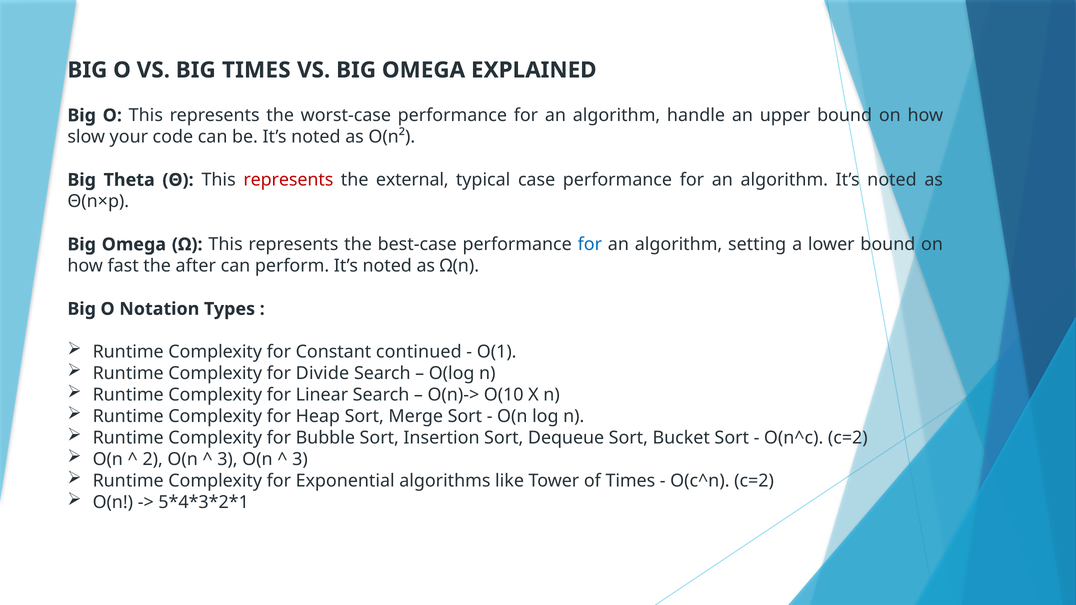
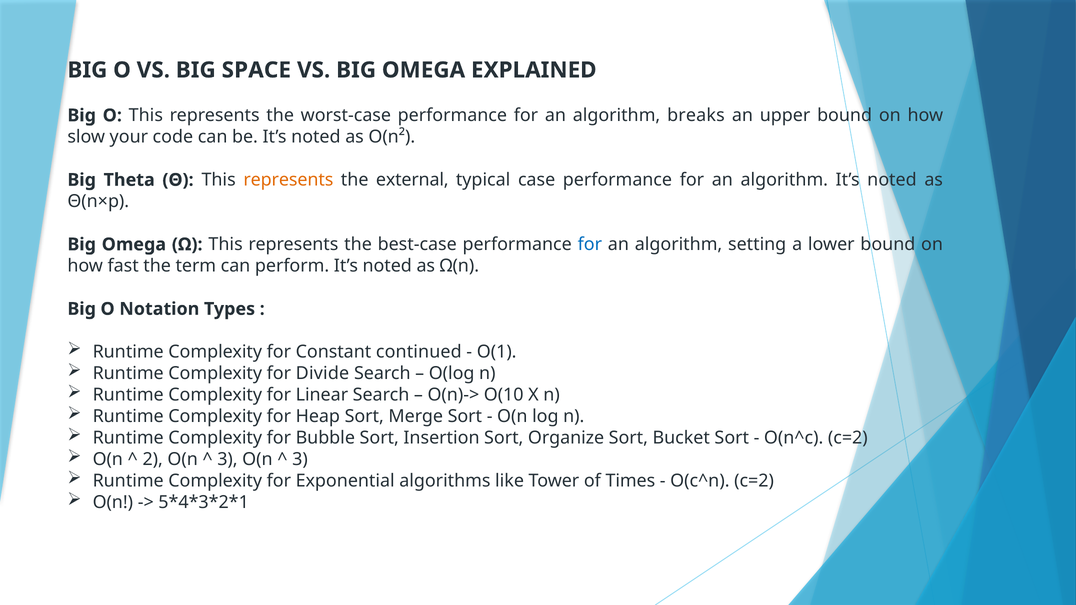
BIG TIMES: TIMES -> SPACE
handle: handle -> breaks
represents at (288, 180) colour: red -> orange
after: after -> term
Dequeue: Dequeue -> Organize
